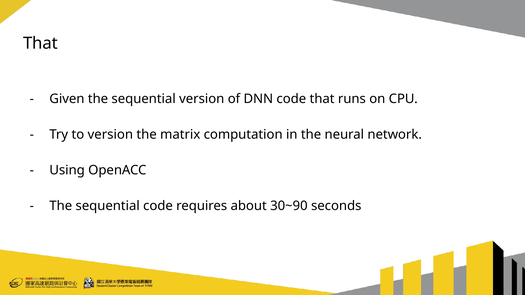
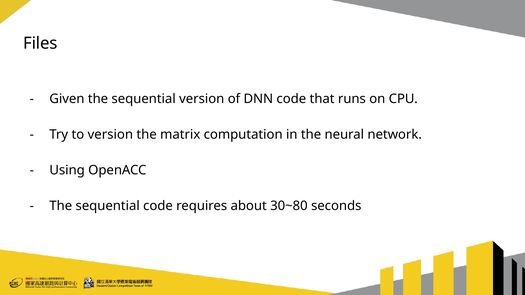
That at (40, 43): That -> Files
30~90: 30~90 -> 30~80
